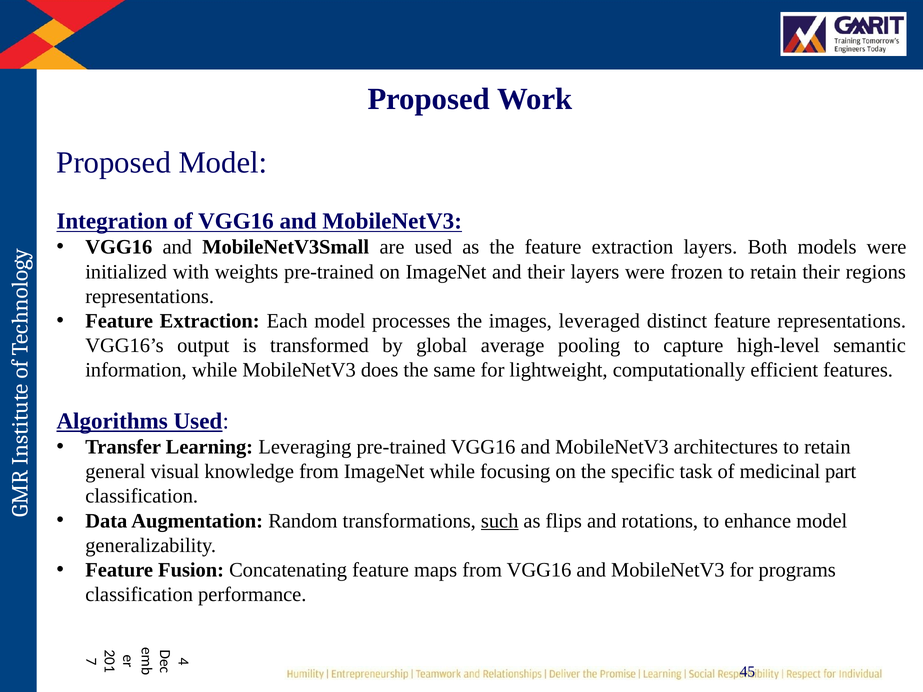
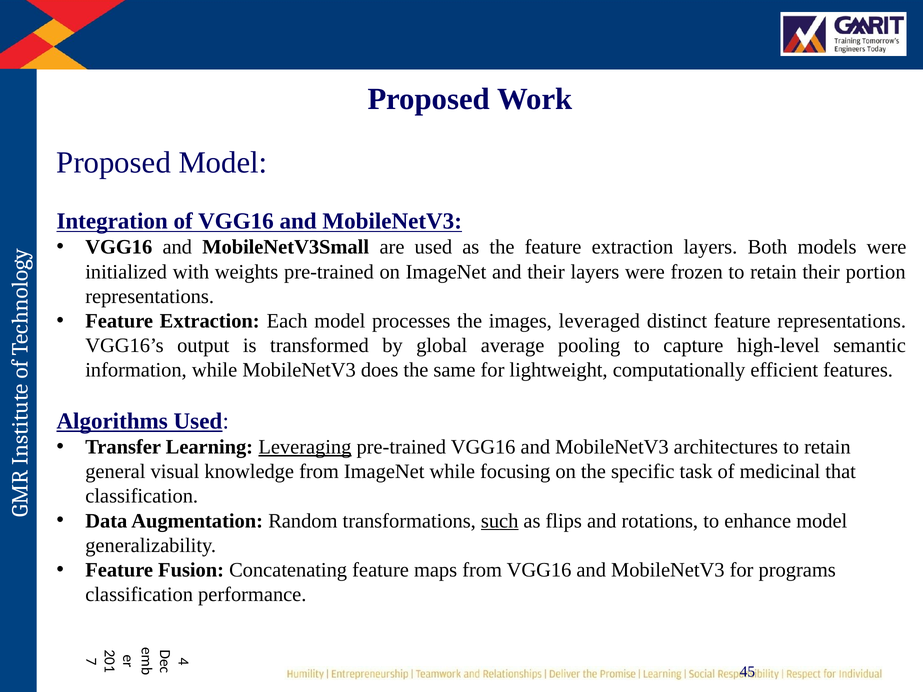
regions: regions -> portion
Leveraging underline: none -> present
part: part -> that
